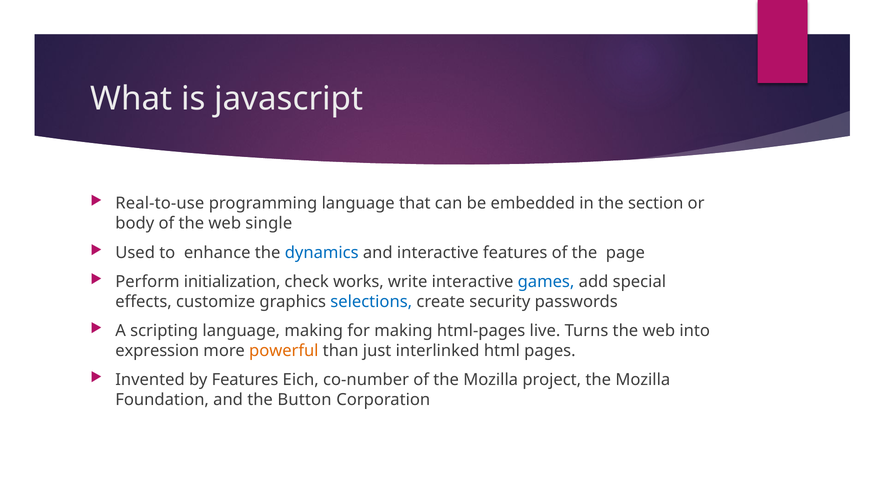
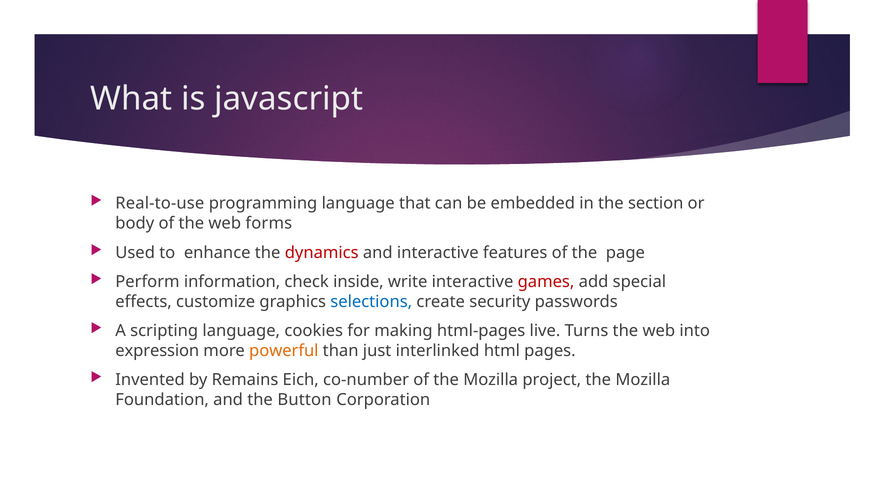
single: single -> forms
dynamics colour: blue -> red
initialization: initialization -> information
works: works -> inside
games colour: blue -> red
language making: making -> cookies
by Features: Features -> Remains
